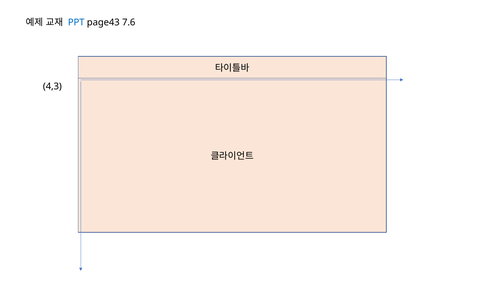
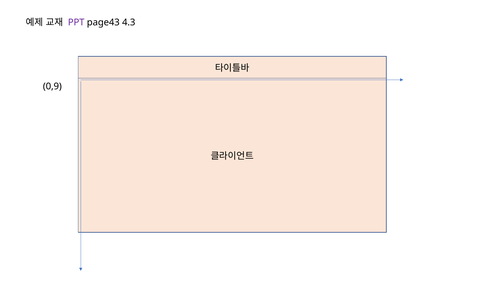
PPT colour: blue -> purple
7.6: 7.6 -> 4.3
4,3: 4,3 -> 0,9
